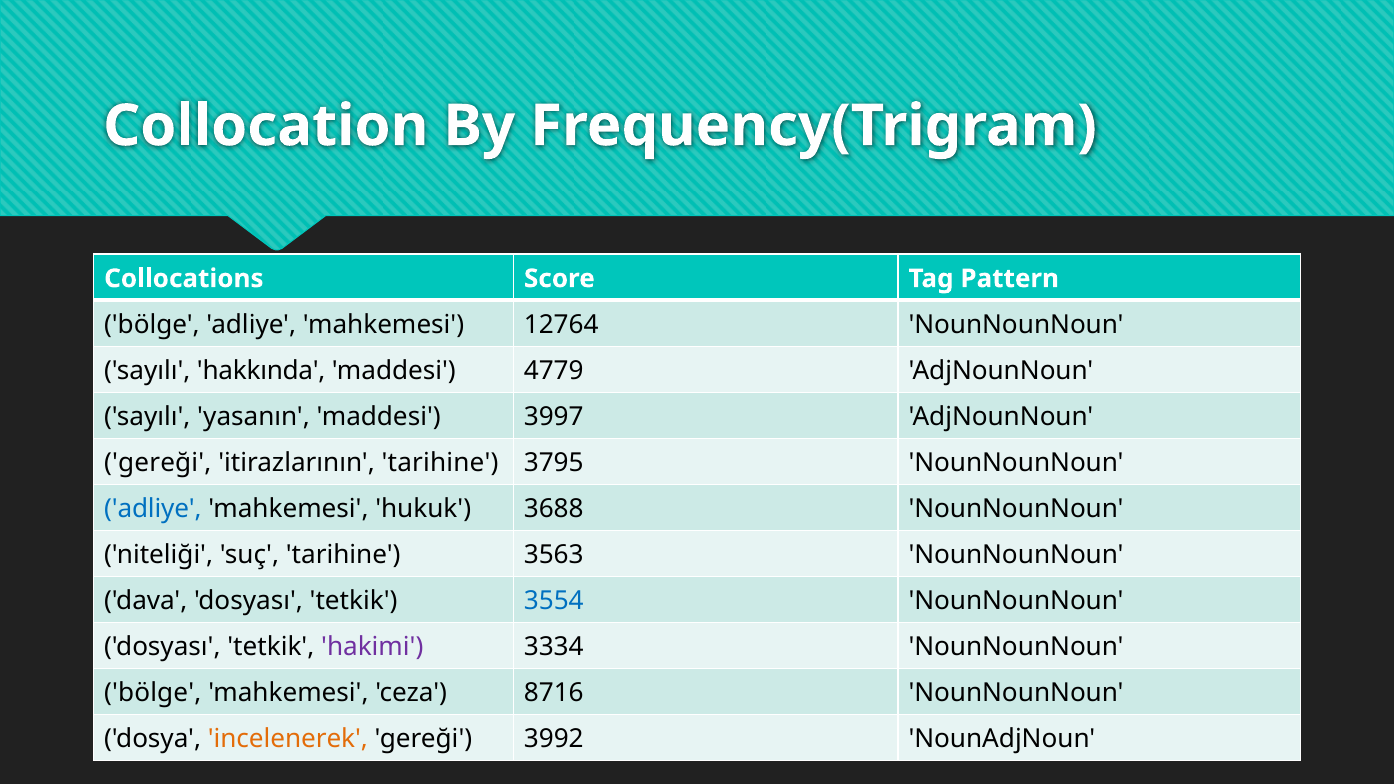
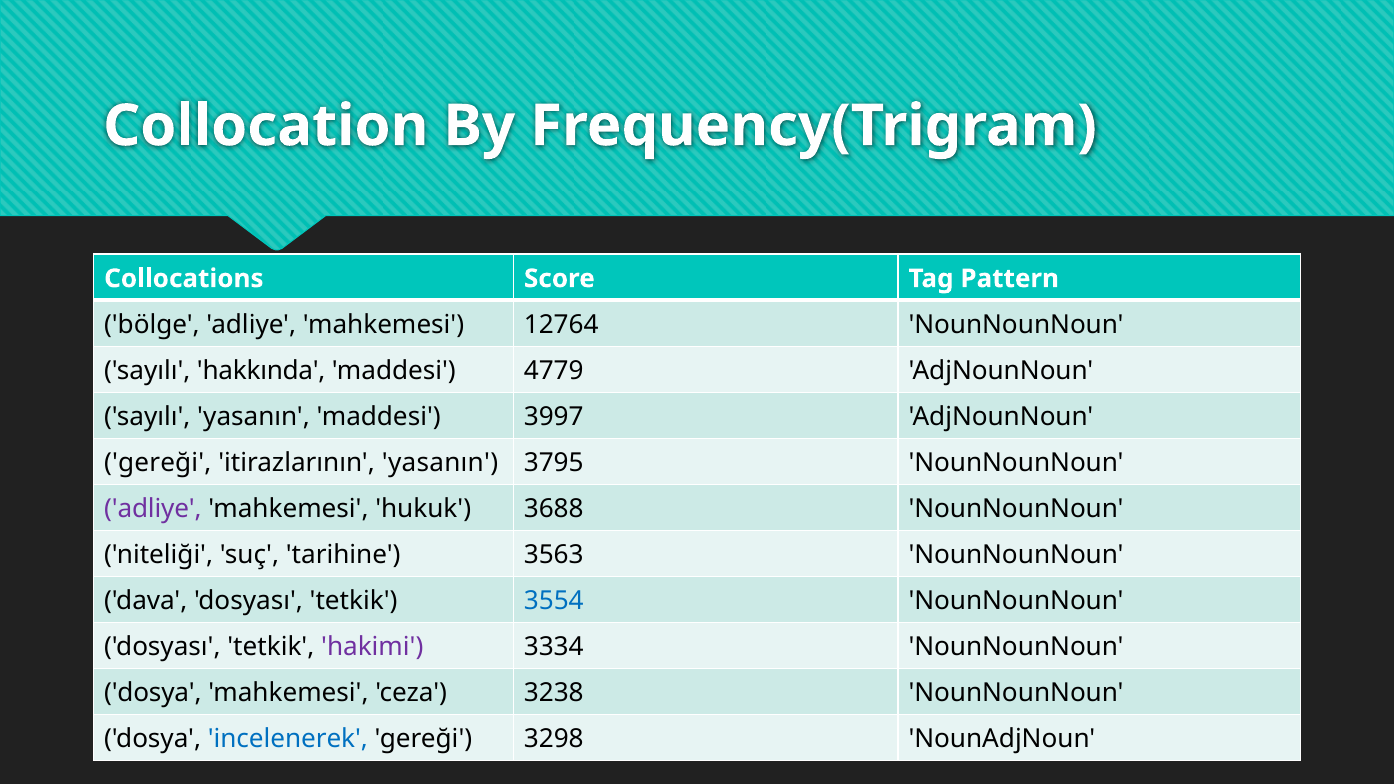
itirazlarının tarihine: tarihine -> yasanın
adliye at (153, 509) colour: blue -> purple
bölge at (153, 693): bölge -> dosya
8716: 8716 -> 3238
incelenerek colour: orange -> blue
3992: 3992 -> 3298
